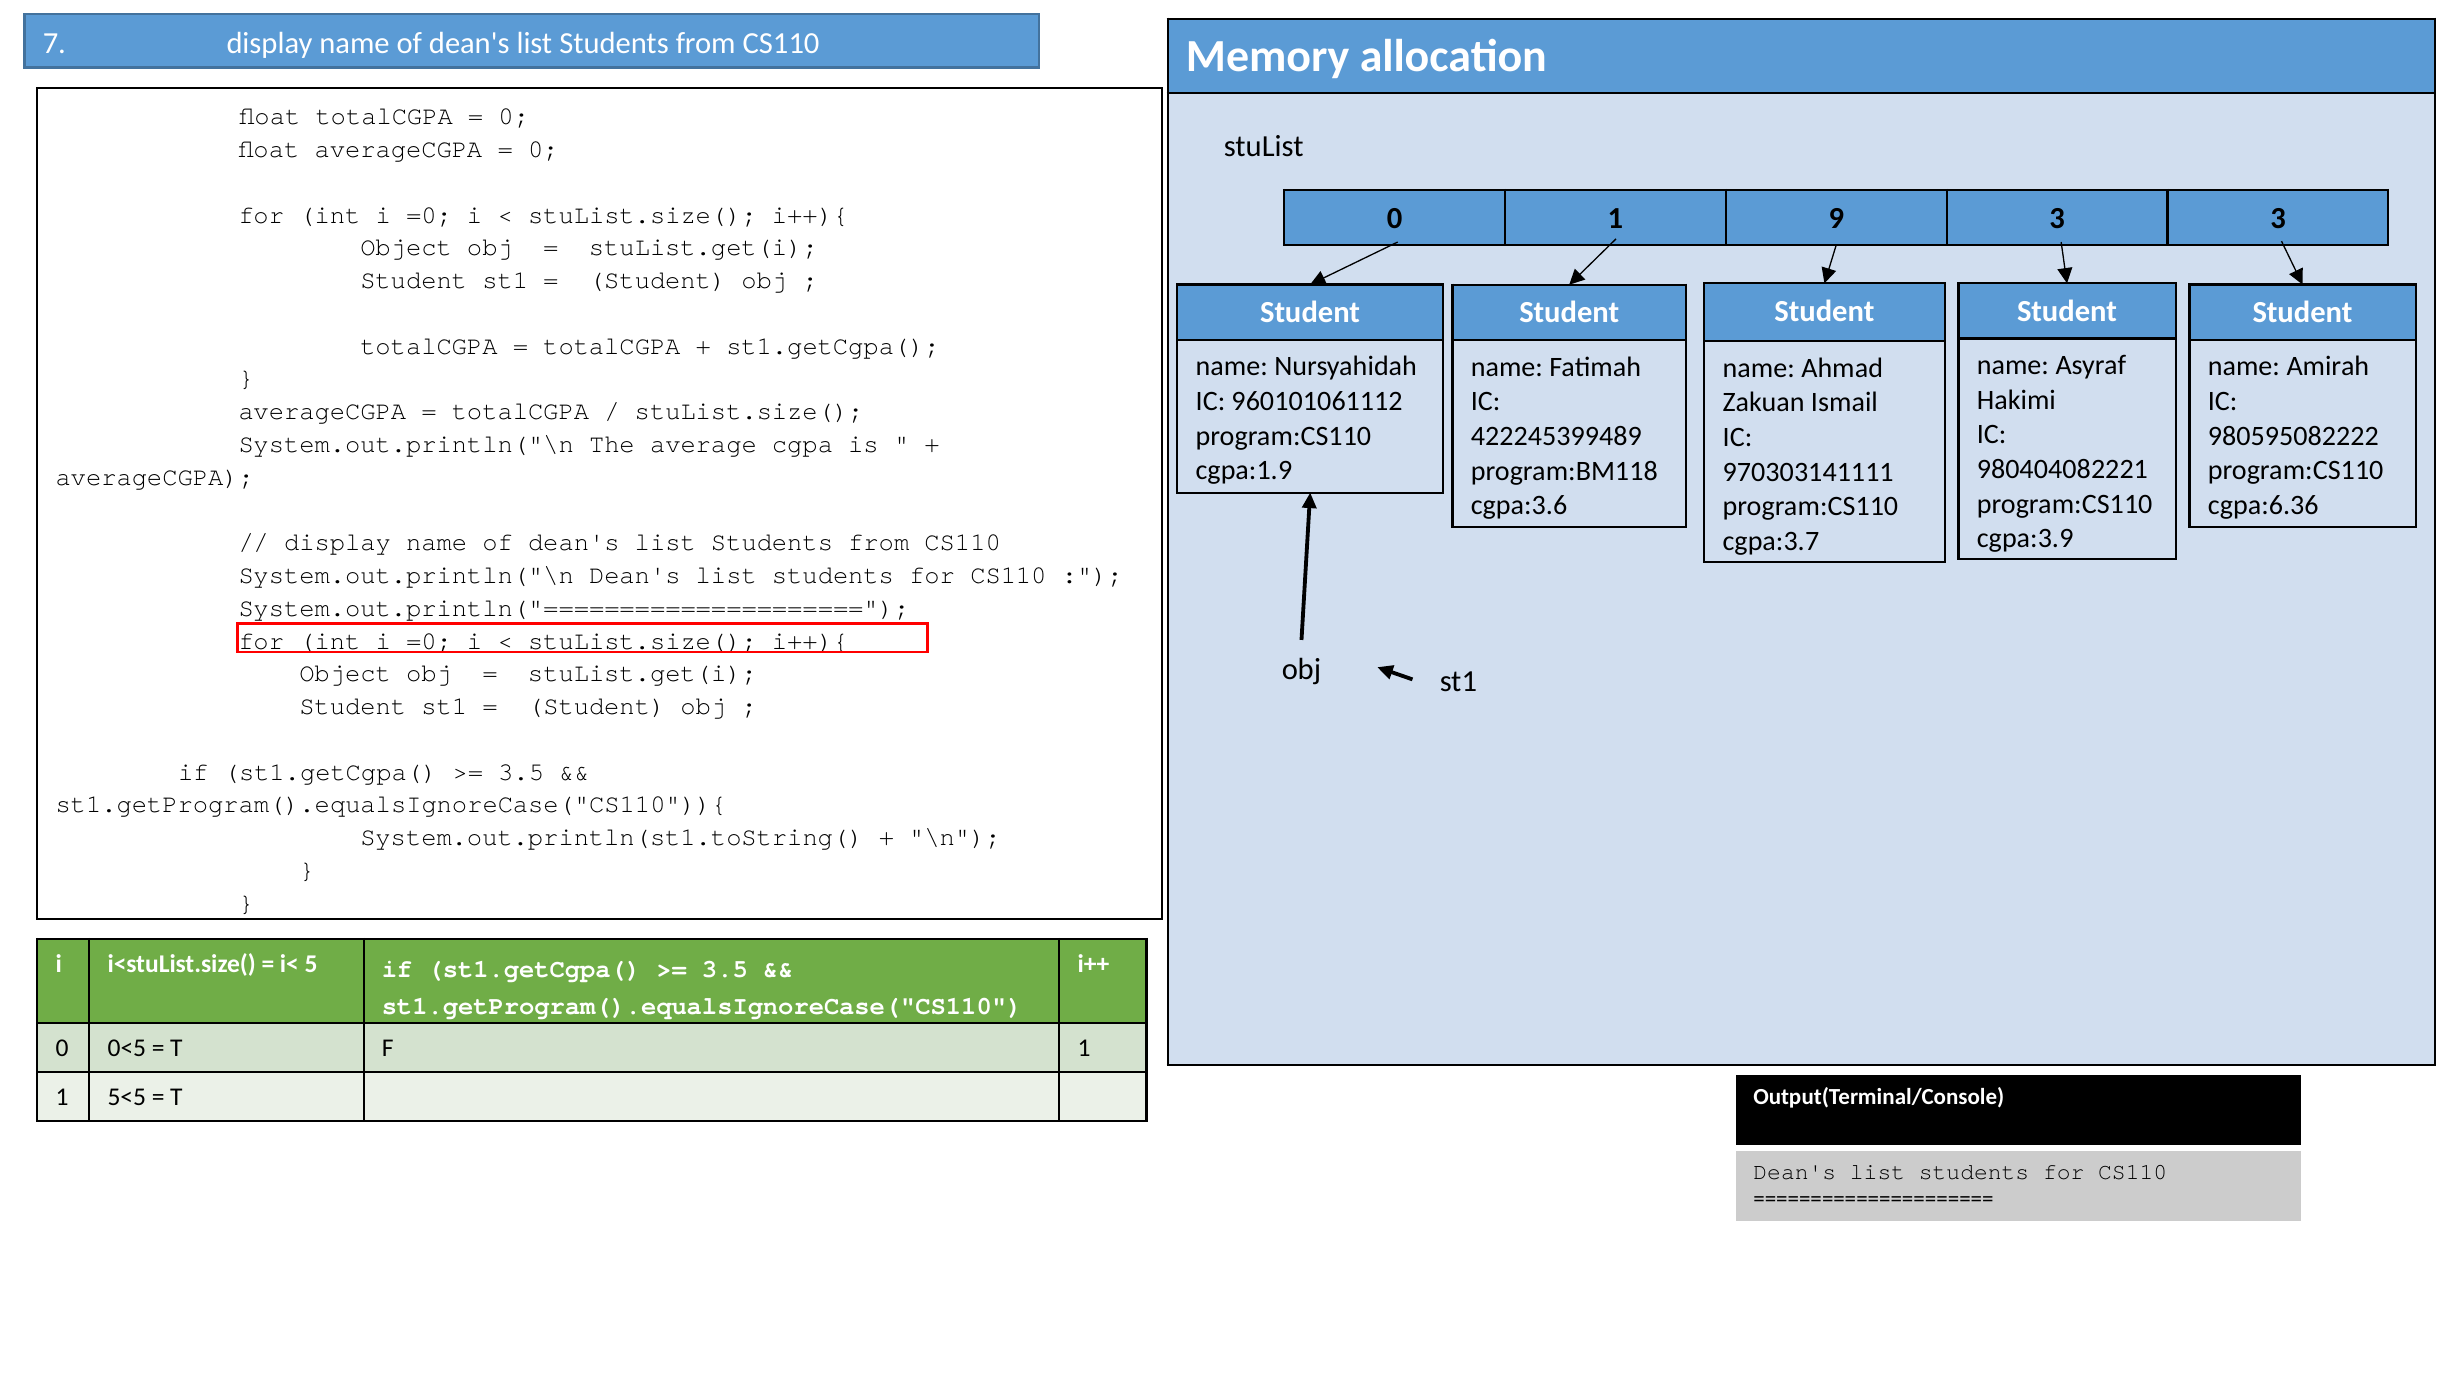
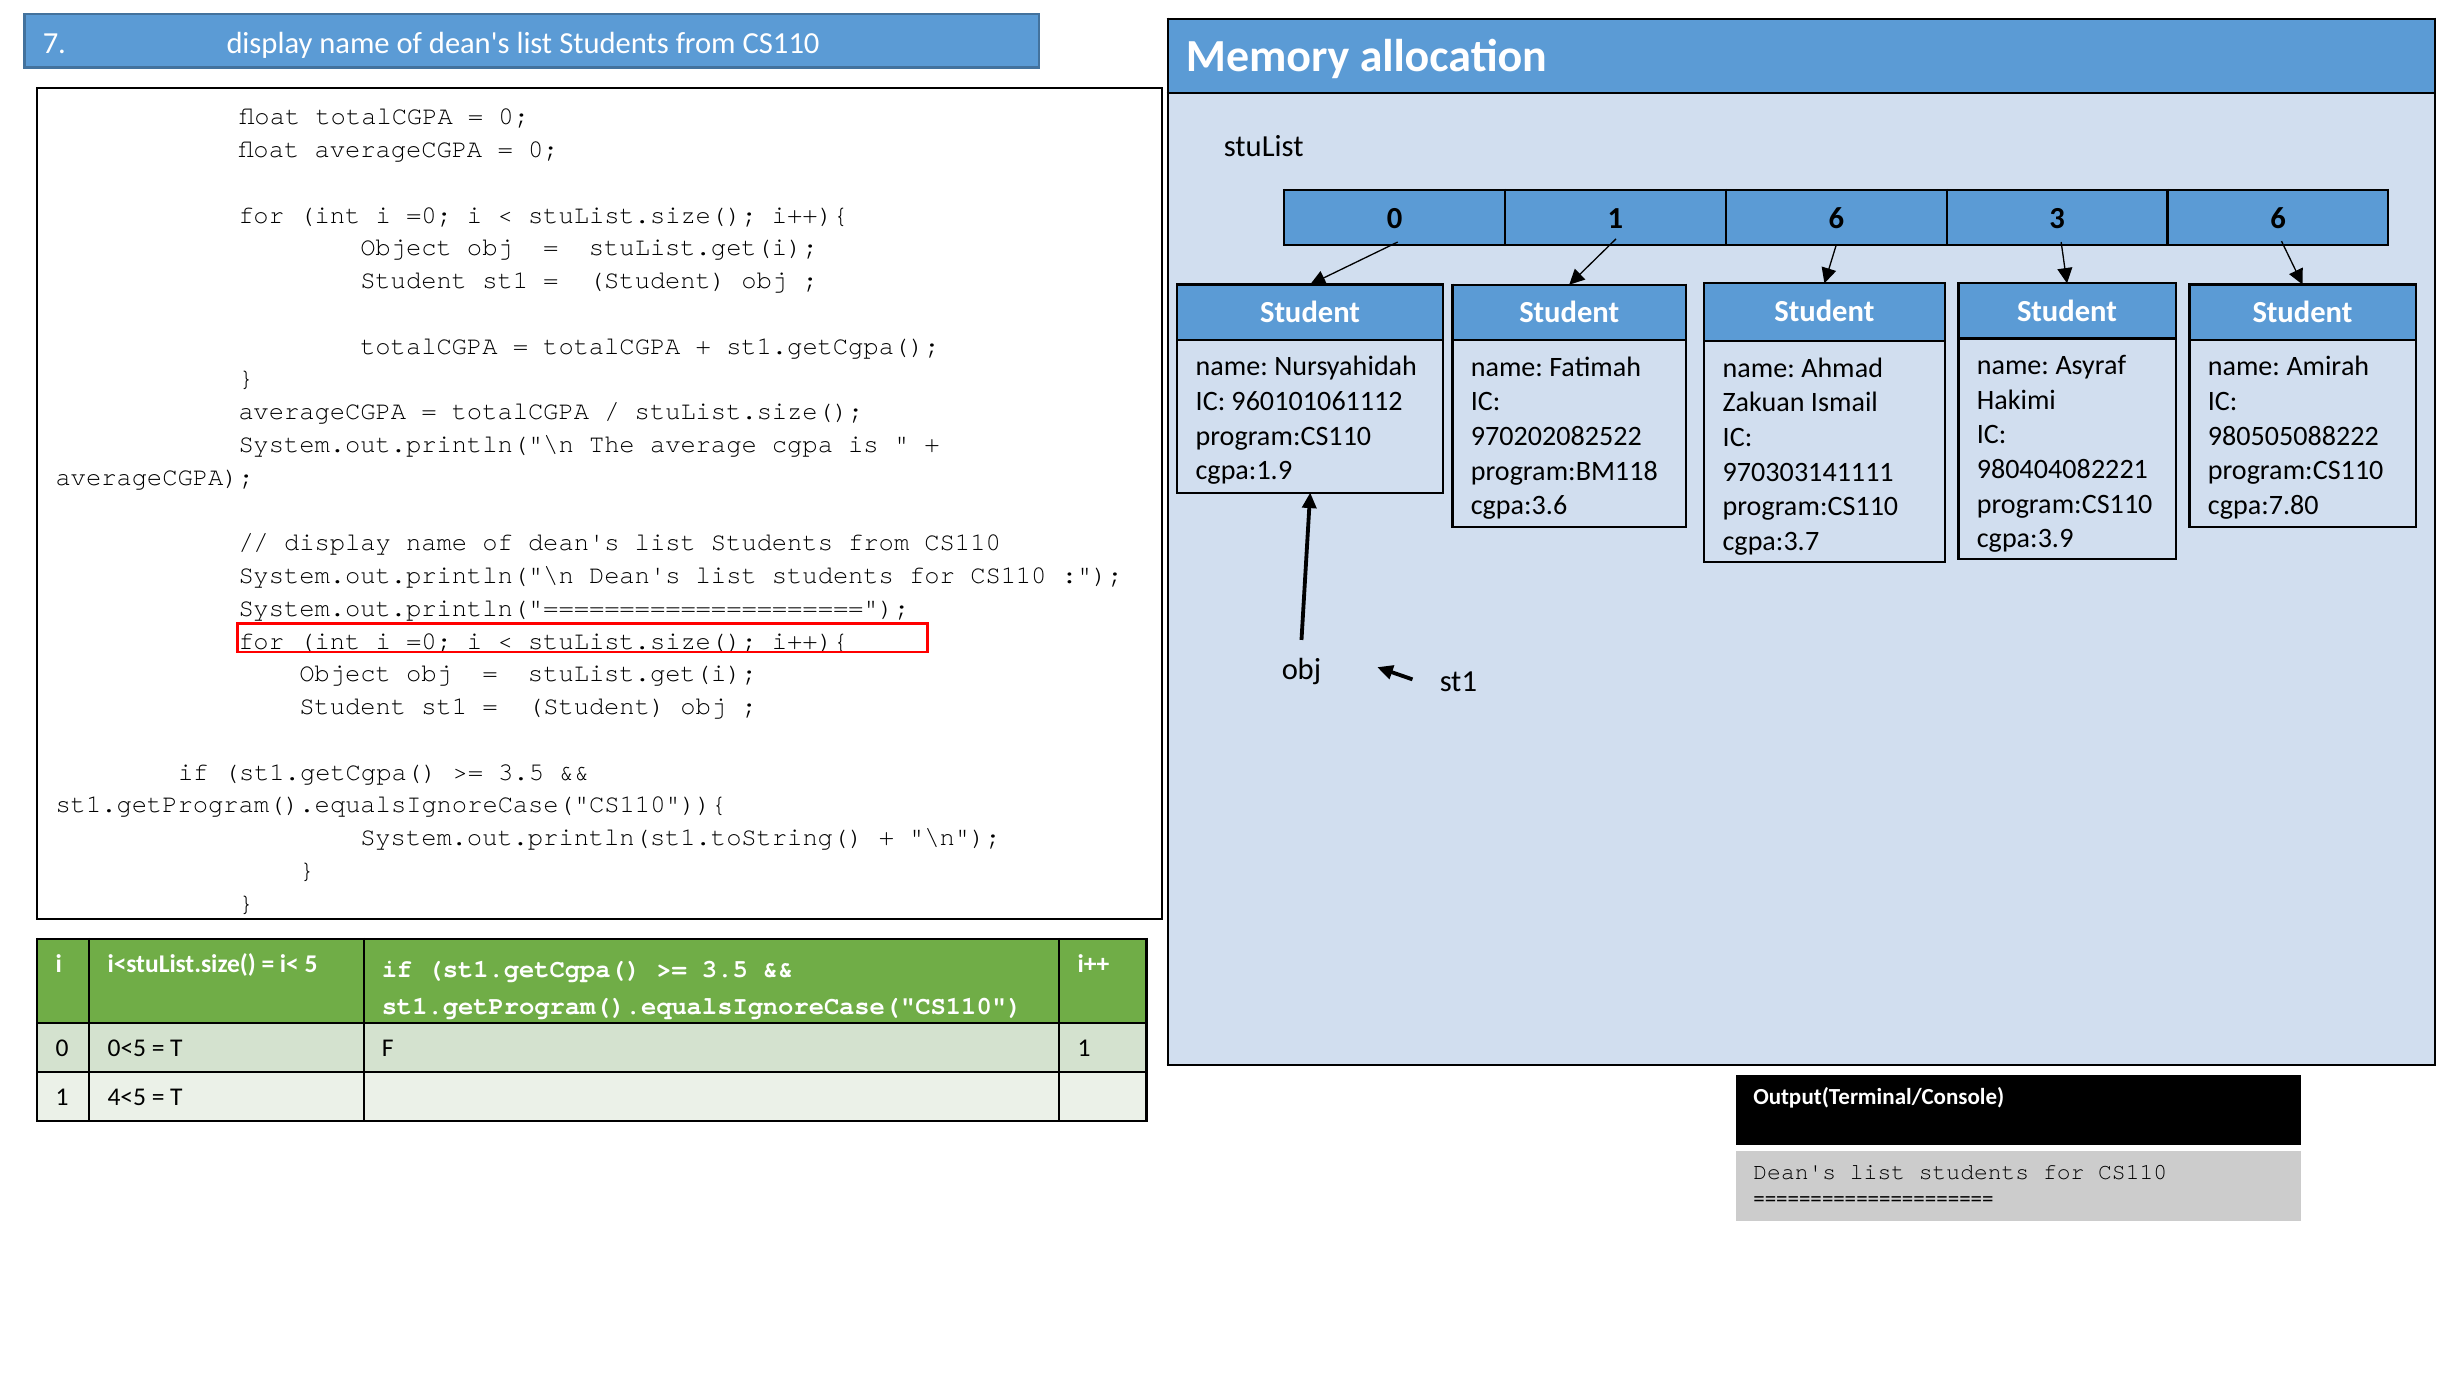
1 9: 9 -> 6
3 3: 3 -> 6
980595082222: 980595082222 -> 980505088222
422245399489: 422245399489 -> 970202082522
cgpa:6.36: cgpa:6.36 -> cgpa:7.80
5<5: 5<5 -> 4<5
